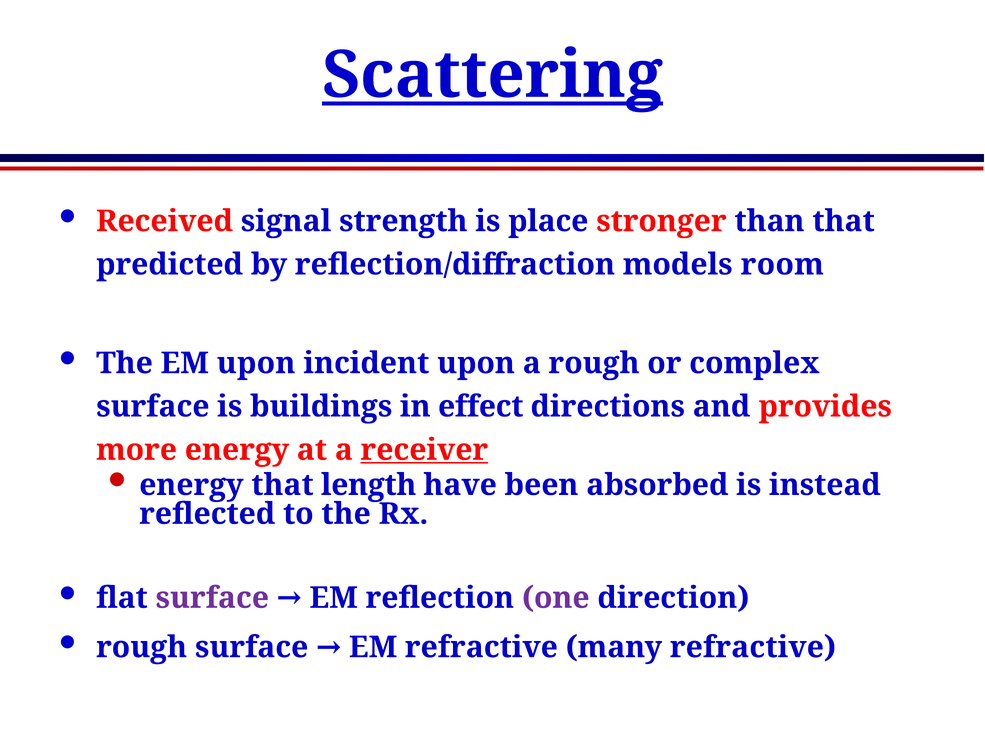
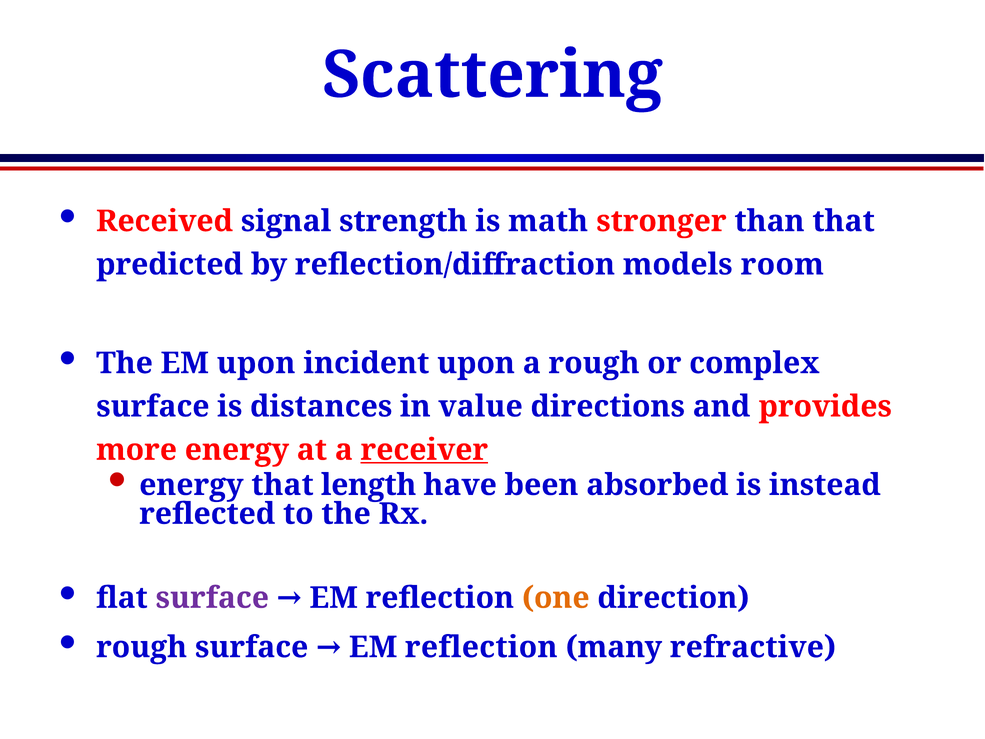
Scattering underline: present -> none
place: place -> math
buildings: buildings -> distances
effect: effect -> value
one colour: purple -> orange
rough surface EM refractive: refractive -> reflection
